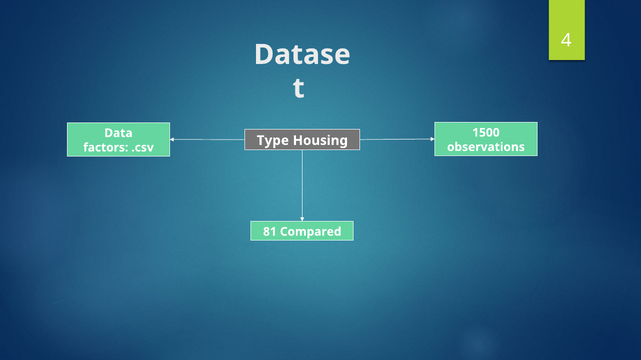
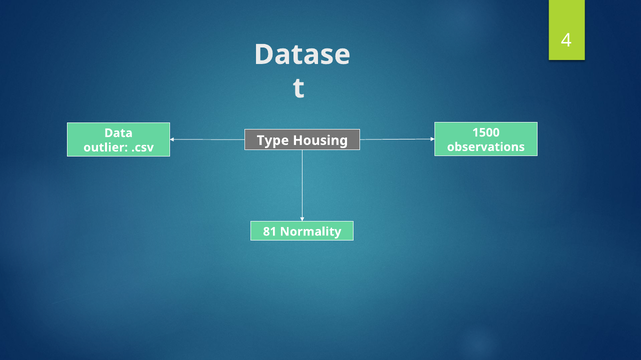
factors: factors -> outlier
Compared: Compared -> Normality
